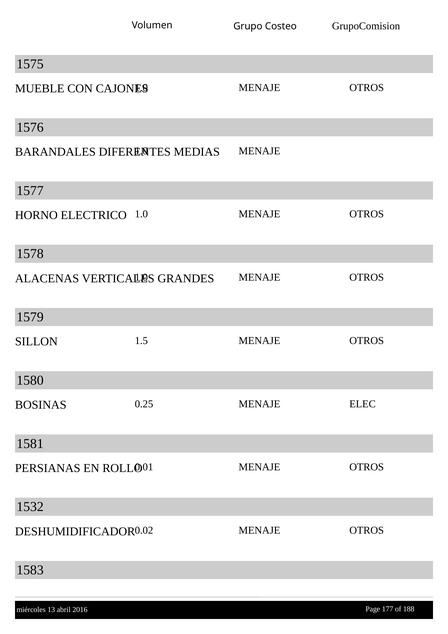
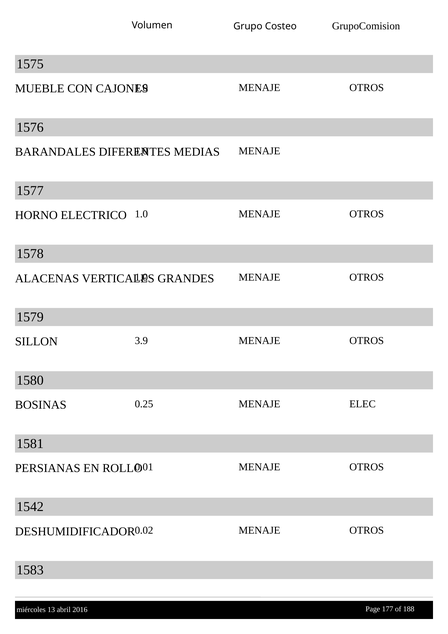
1.5: 1.5 -> 3.9
1532: 1532 -> 1542
